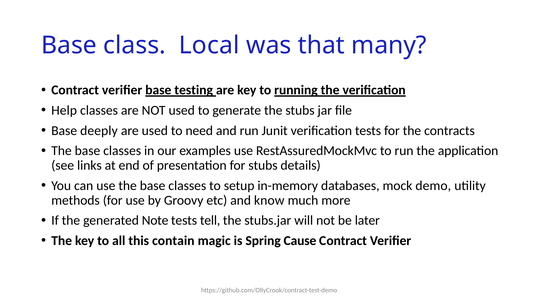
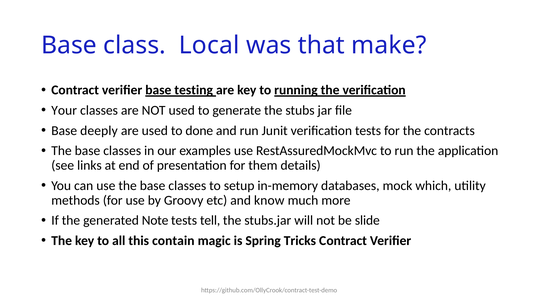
many: many -> make
Help: Help -> Your
need: need -> done
for stubs: stubs -> them
demo: demo -> which
later: later -> slide
Cause: Cause -> Tricks
